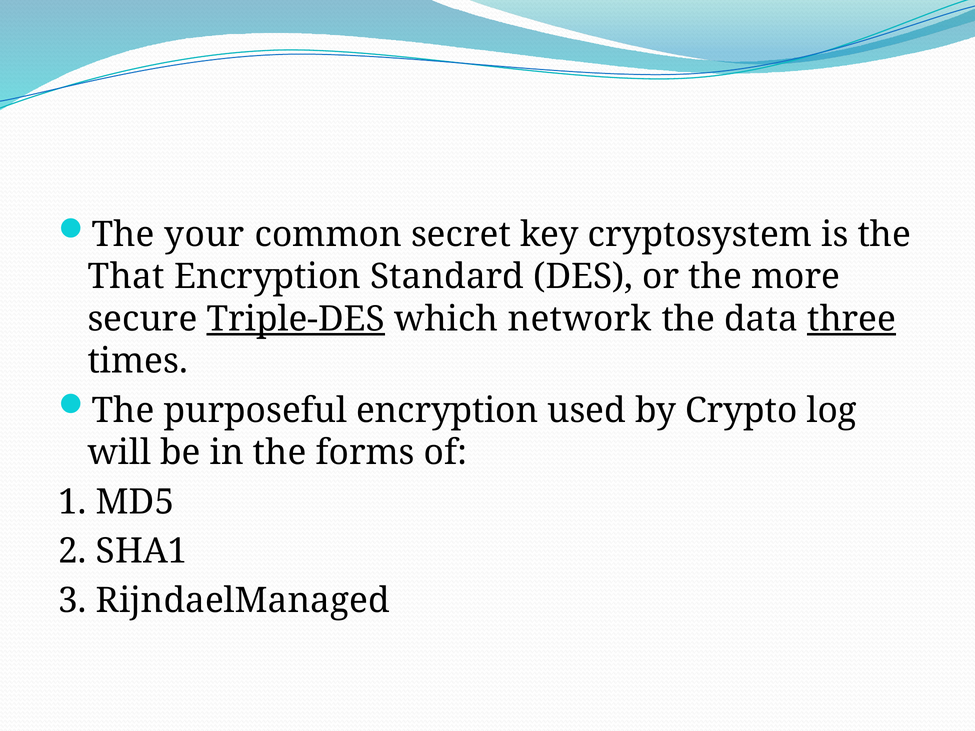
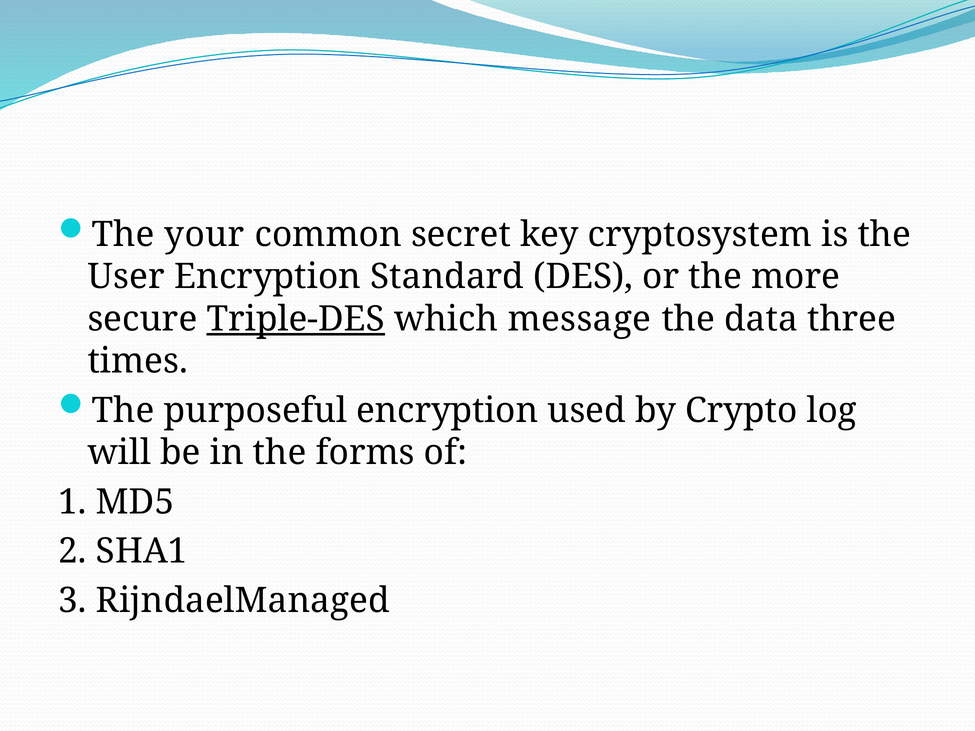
That: That -> User
network: network -> message
three underline: present -> none
